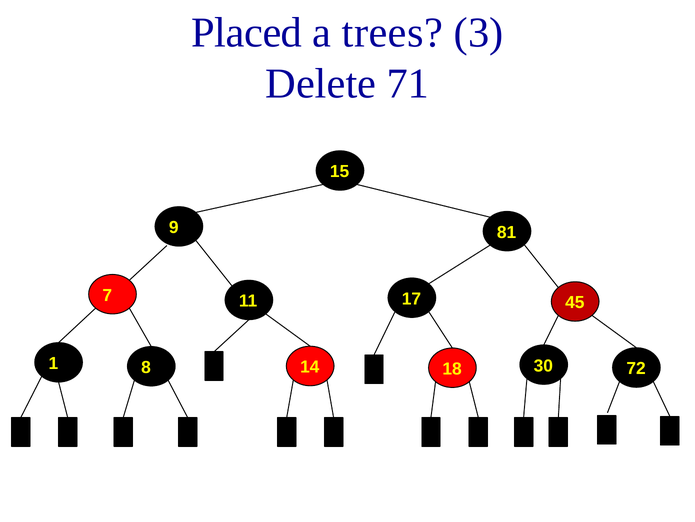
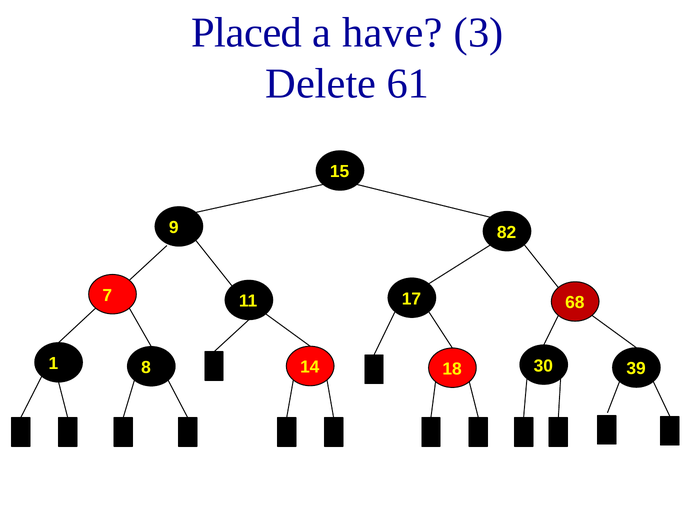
trees: trees -> have
71: 71 -> 61
81: 81 -> 82
45: 45 -> 68
72: 72 -> 39
